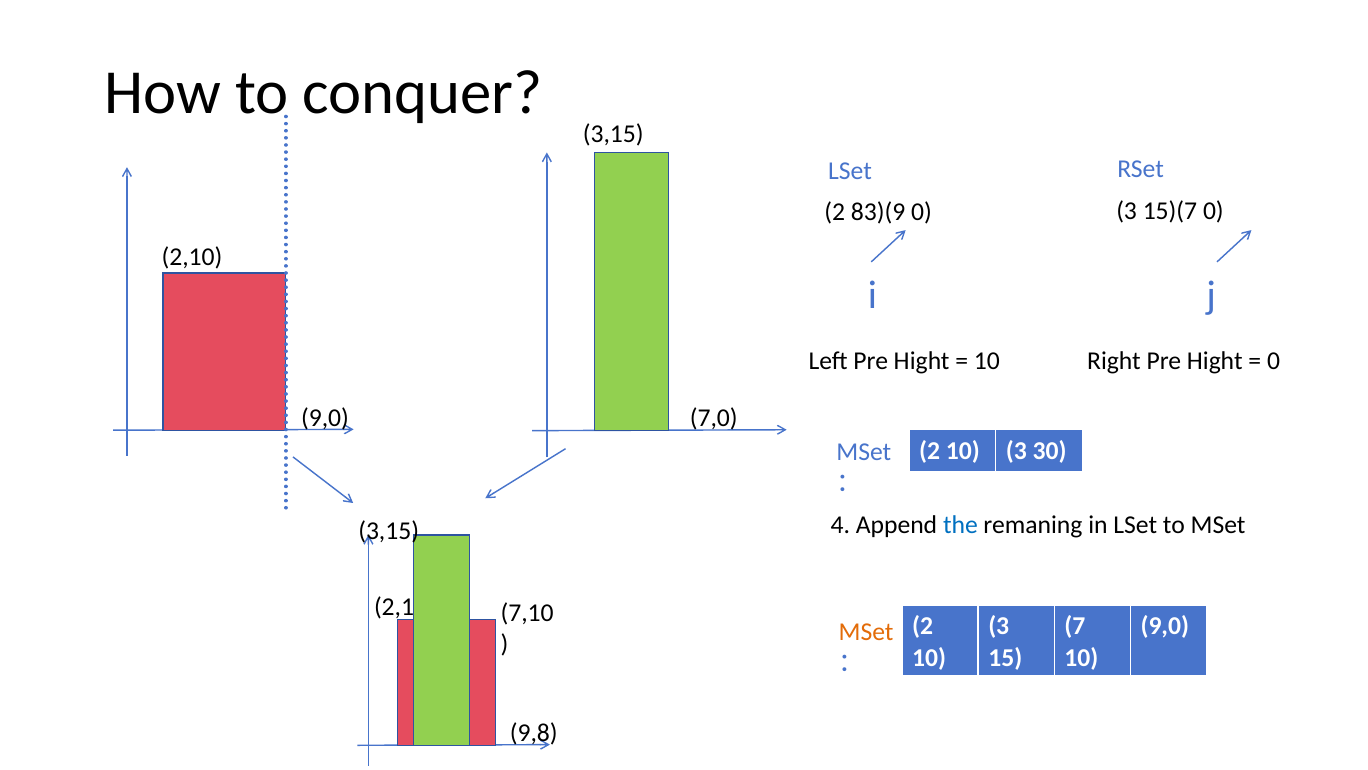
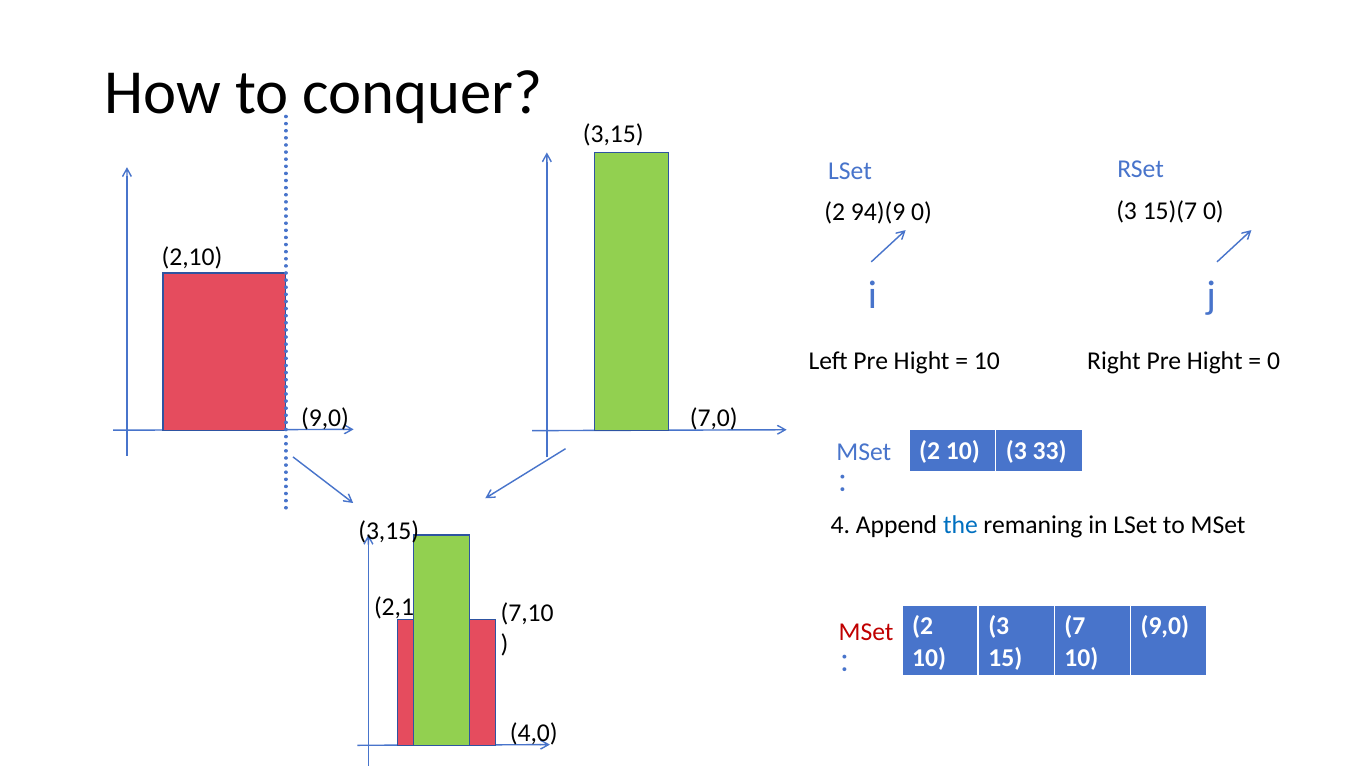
83)(9: 83)(9 -> 94)(9
30: 30 -> 33
MSet at (866, 632) colour: orange -> red
9,8: 9,8 -> 4,0
